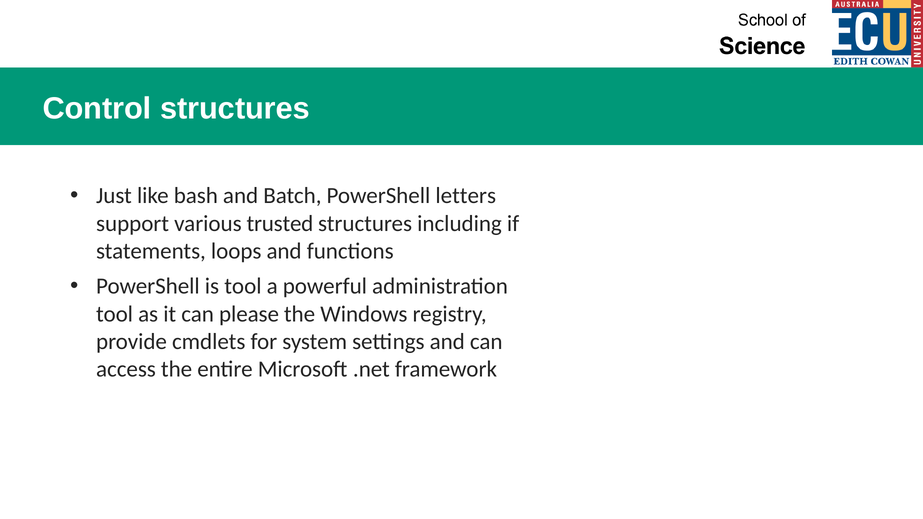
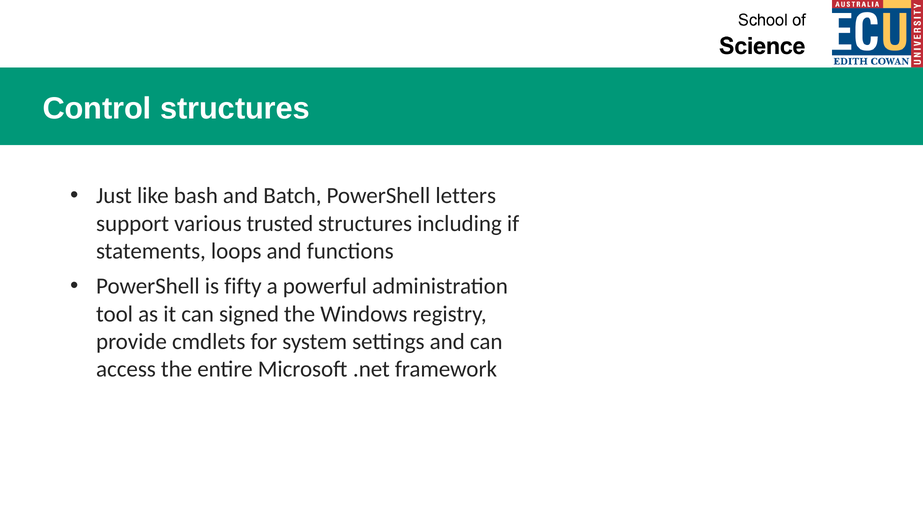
is tool: tool -> fifty
please: please -> signed
